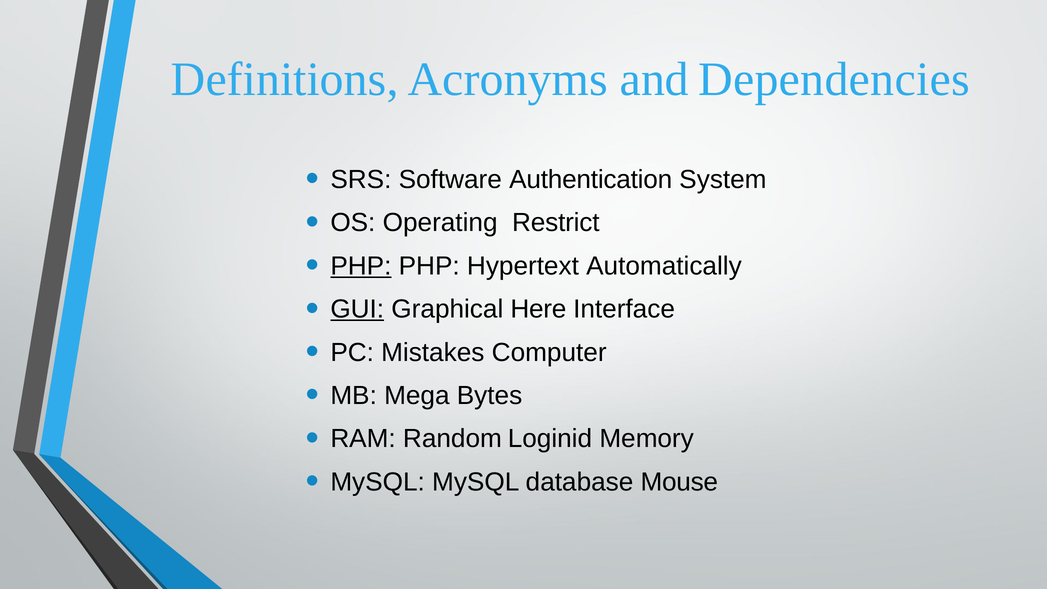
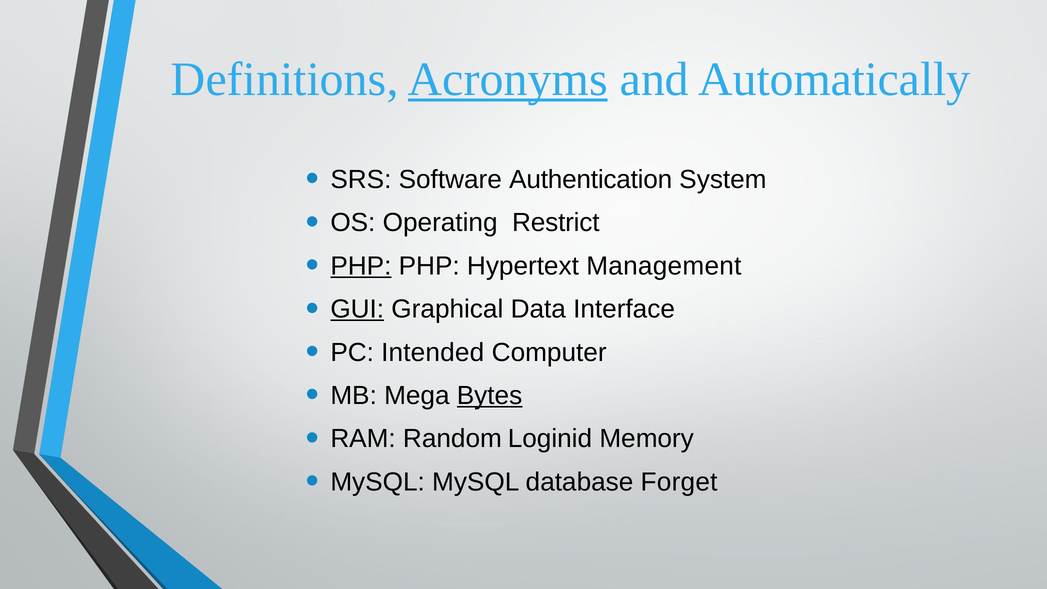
Acronyms underline: none -> present
Dependencies: Dependencies -> Automatically
Automatically: Automatically -> Management
Here: Here -> Data
Mistakes: Mistakes -> Intended
Bytes underline: none -> present
Mouse: Mouse -> Forget
